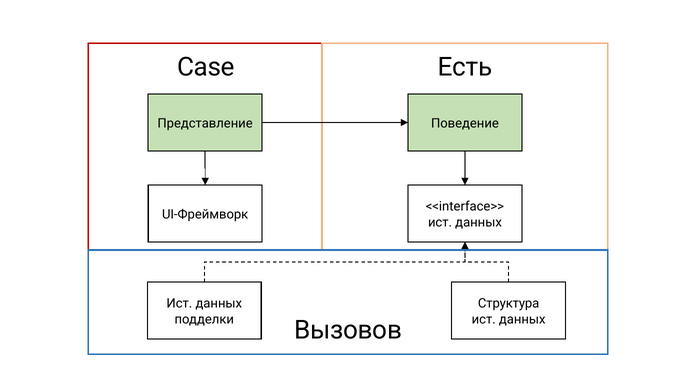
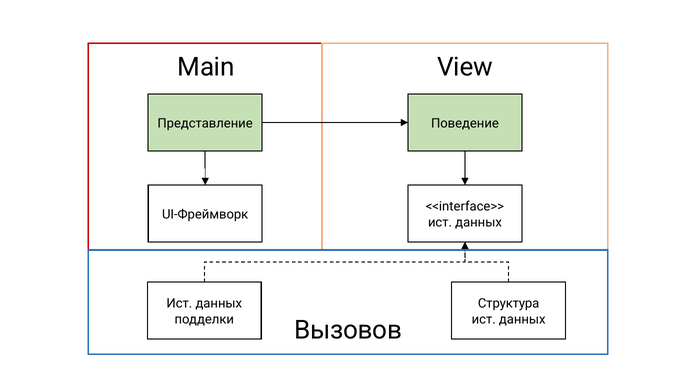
Case: Case -> Main
Есть: Есть -> View
